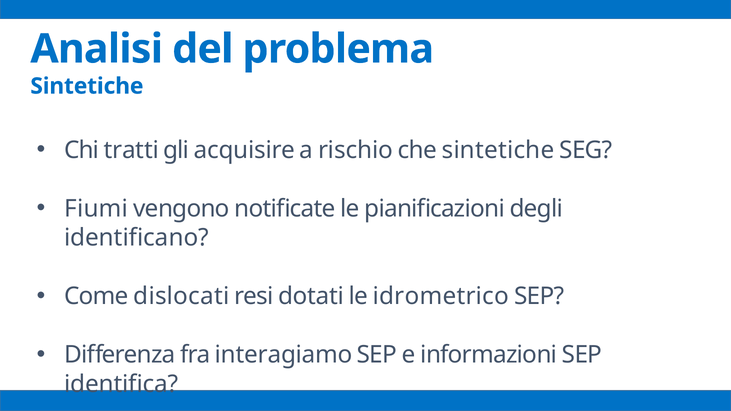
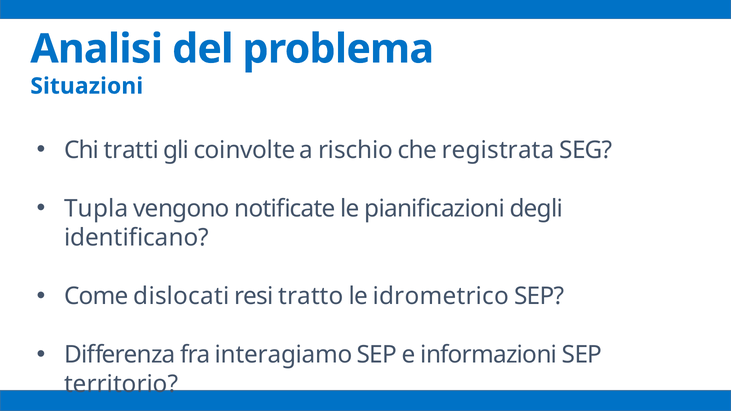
Sintetiche at (87, 86): Sintetiche -> Situazioni
acquisire: acquisire -> coinvolte
che sintetiche: sintetiche -> registrata
Fiumi: Fiumi -> Tupla
dotati: dotati -> tratto
identifica: identifica -> territorio
